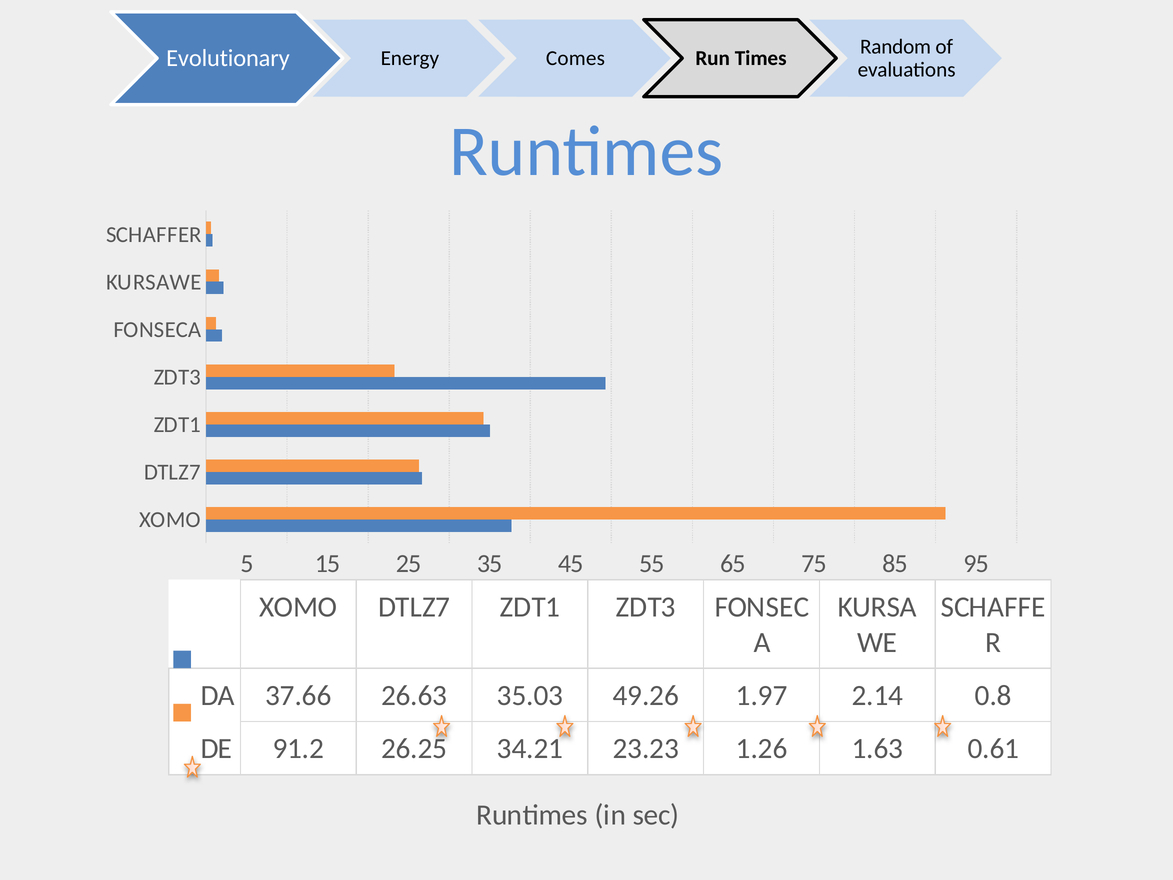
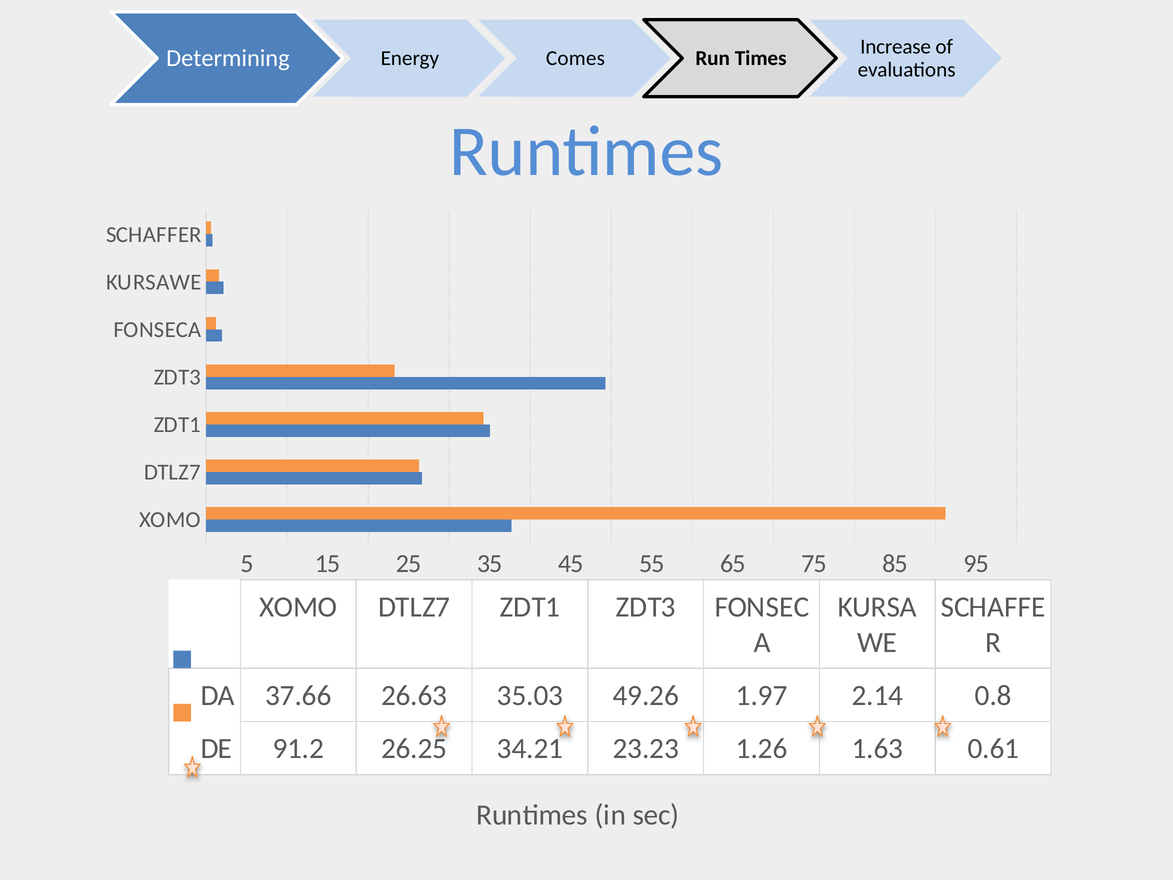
Random: Random -> Increase
Evolutionary: Evolutionary -> Determining
